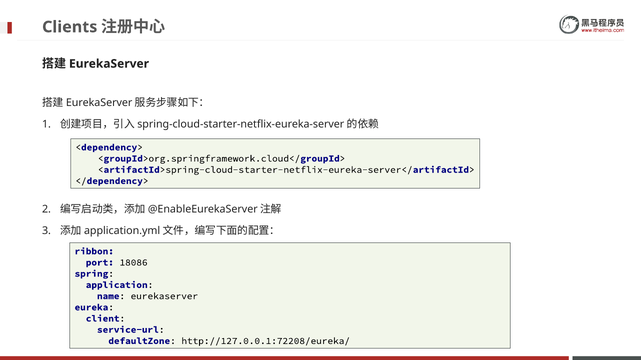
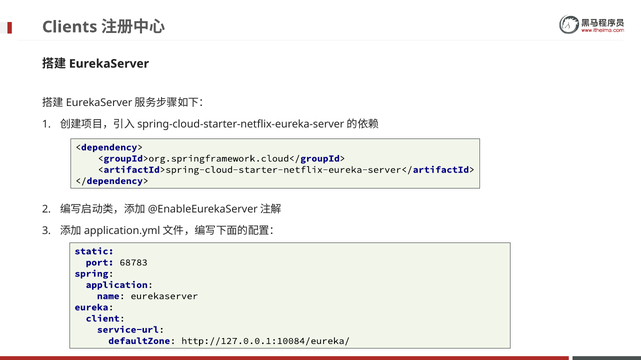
ribbon: ribbon -> static
18086: 18086 -> 68783
http://127.0.0.1:72208/eureka/: http://127.0.0.1:72208/eureka/ -> http://127.0.0.1:10084/eureka/
